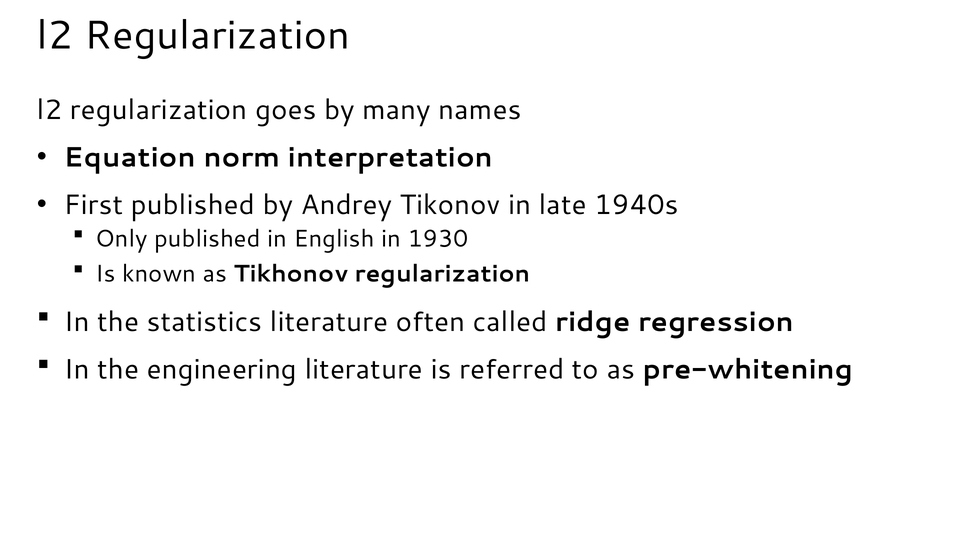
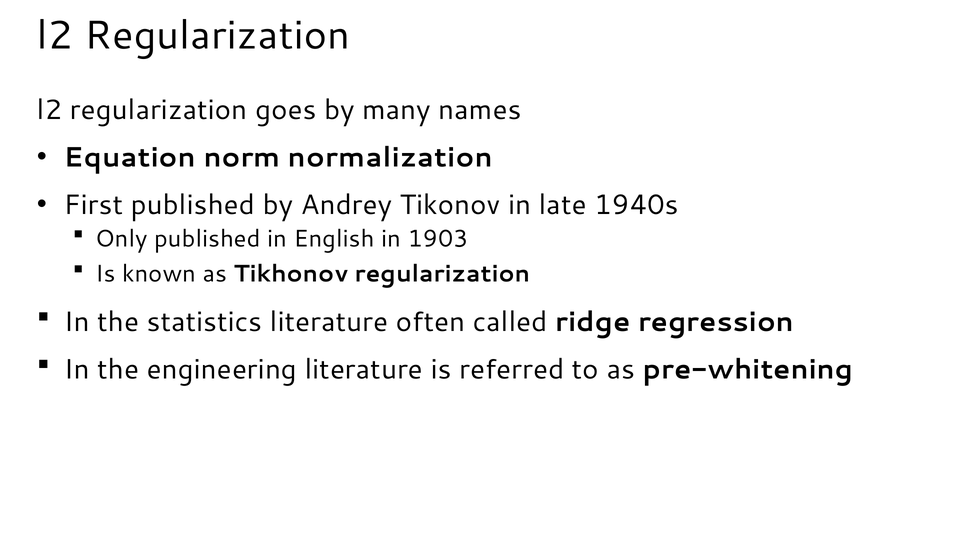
interpretation: interpretation -> normalization
1930: 1930 -> 1903
